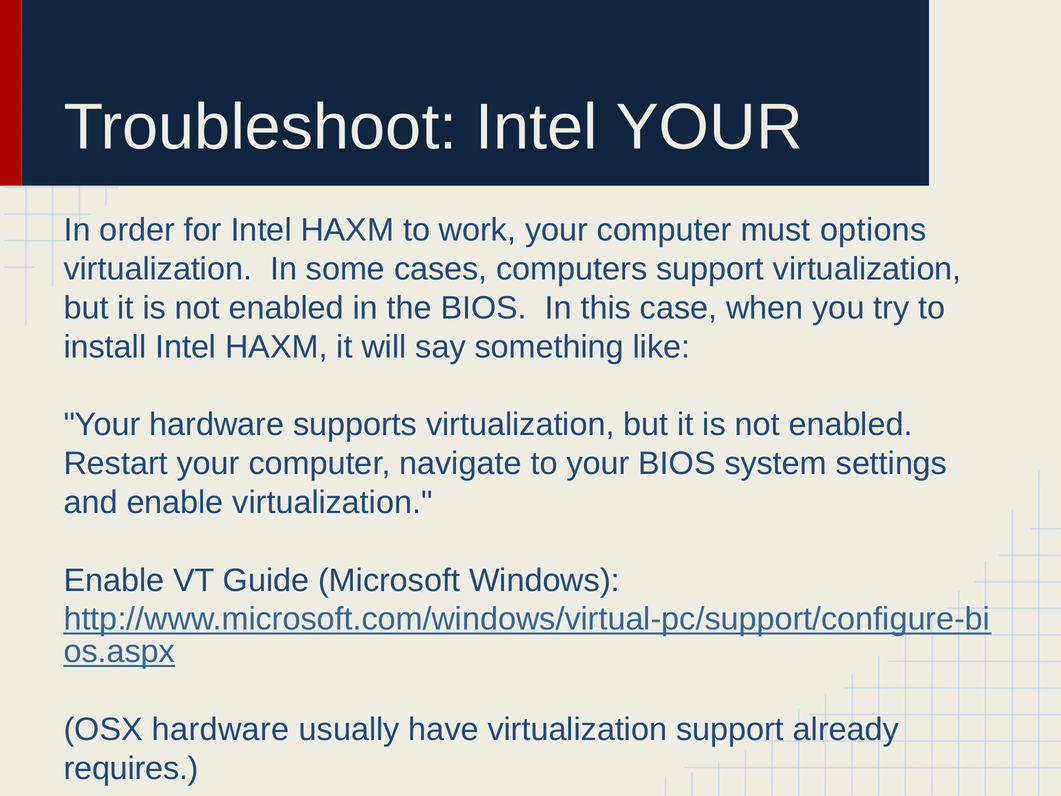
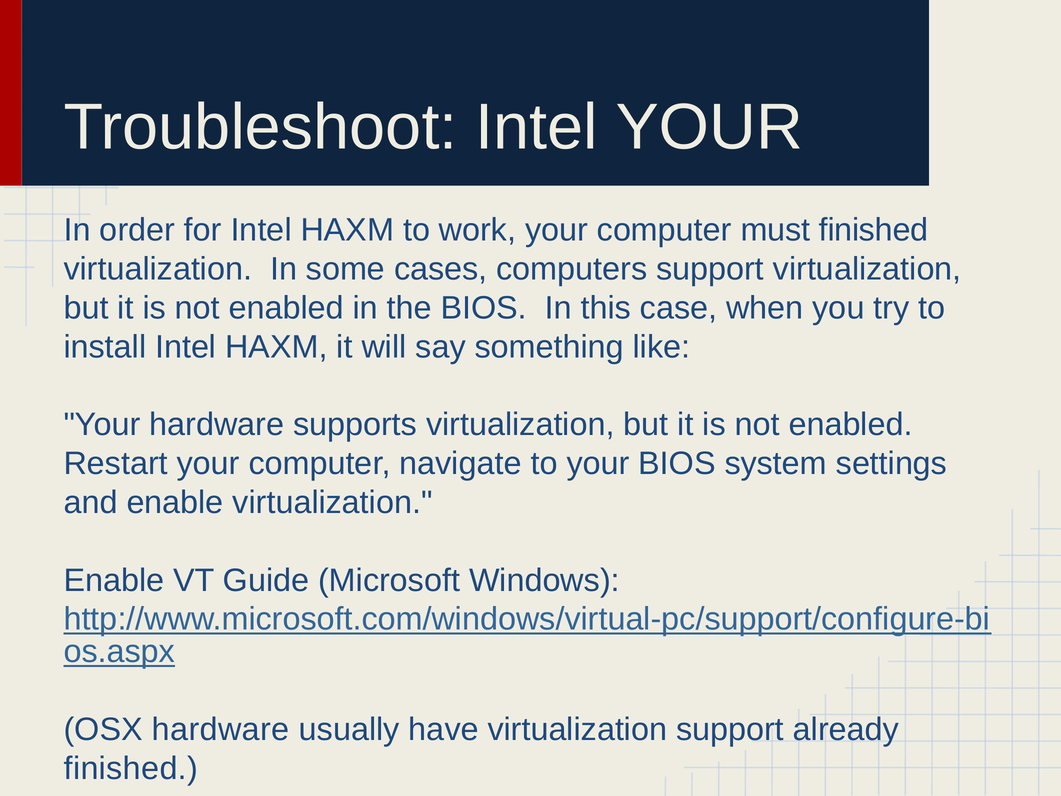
must options: options -> finished
requires at (131, 768): requires -> finished
